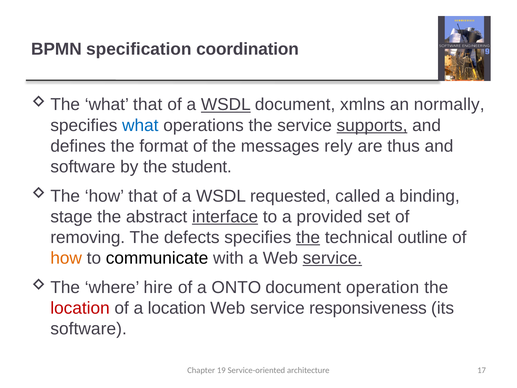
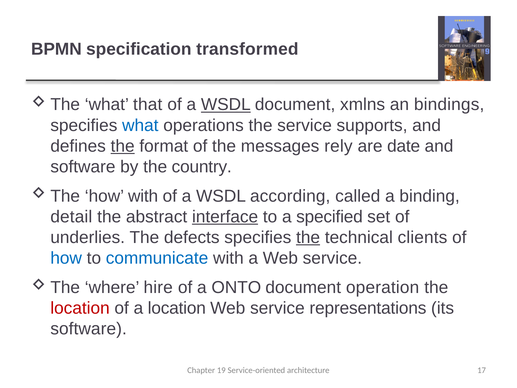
coordination: coordination -> transformed
normally: normally -> bindings
supports underline: present -> none
the at (123, 146) underline: none -> present
thus: thus -> date
student: student -> country
how that: that -> with
requested: requested -> according
stage: stage -> detail
provided: provided -> specified
removing: removing -> underlies
outline: outline -> clients
how at (66, 258) colour: orange -> blue
communicate colour: black -> blue
service at (332, 258) underline: present -> none
responsiveness: responsiveness -> representations
